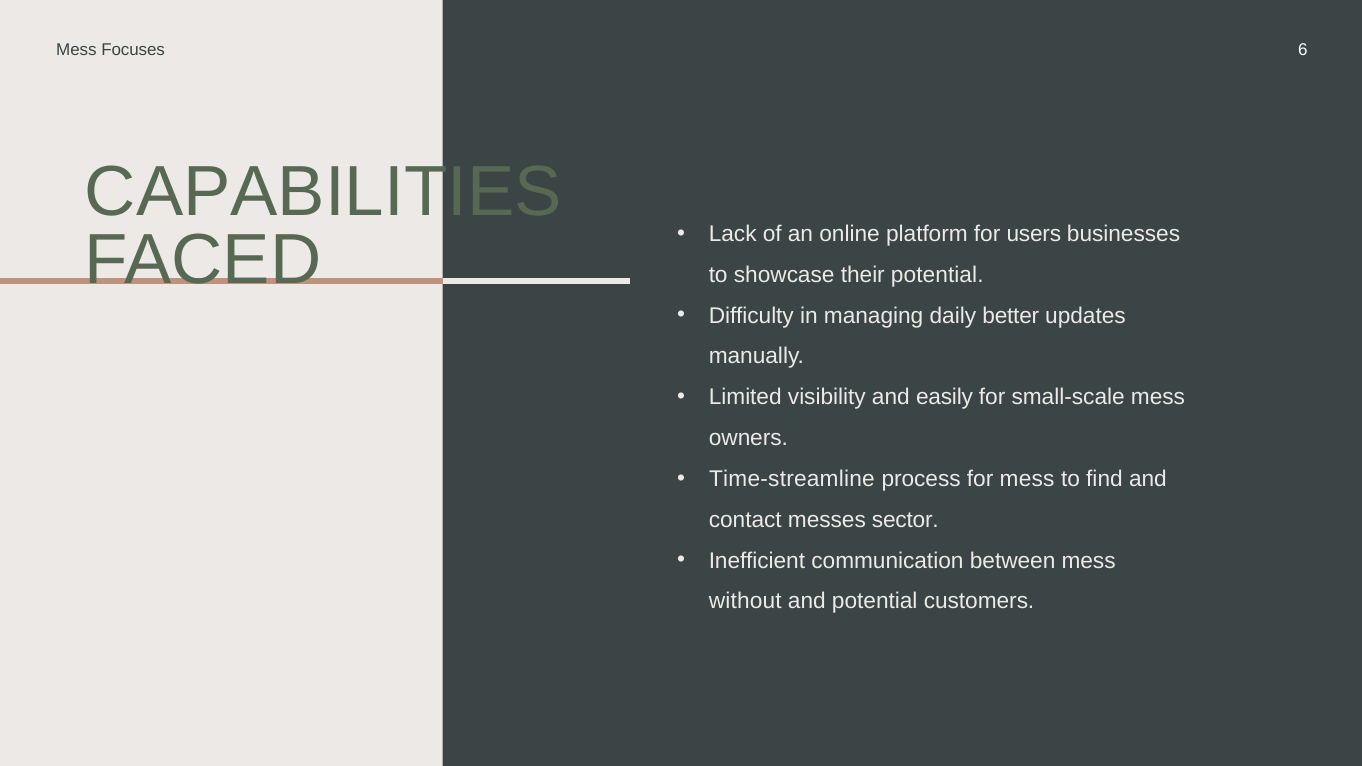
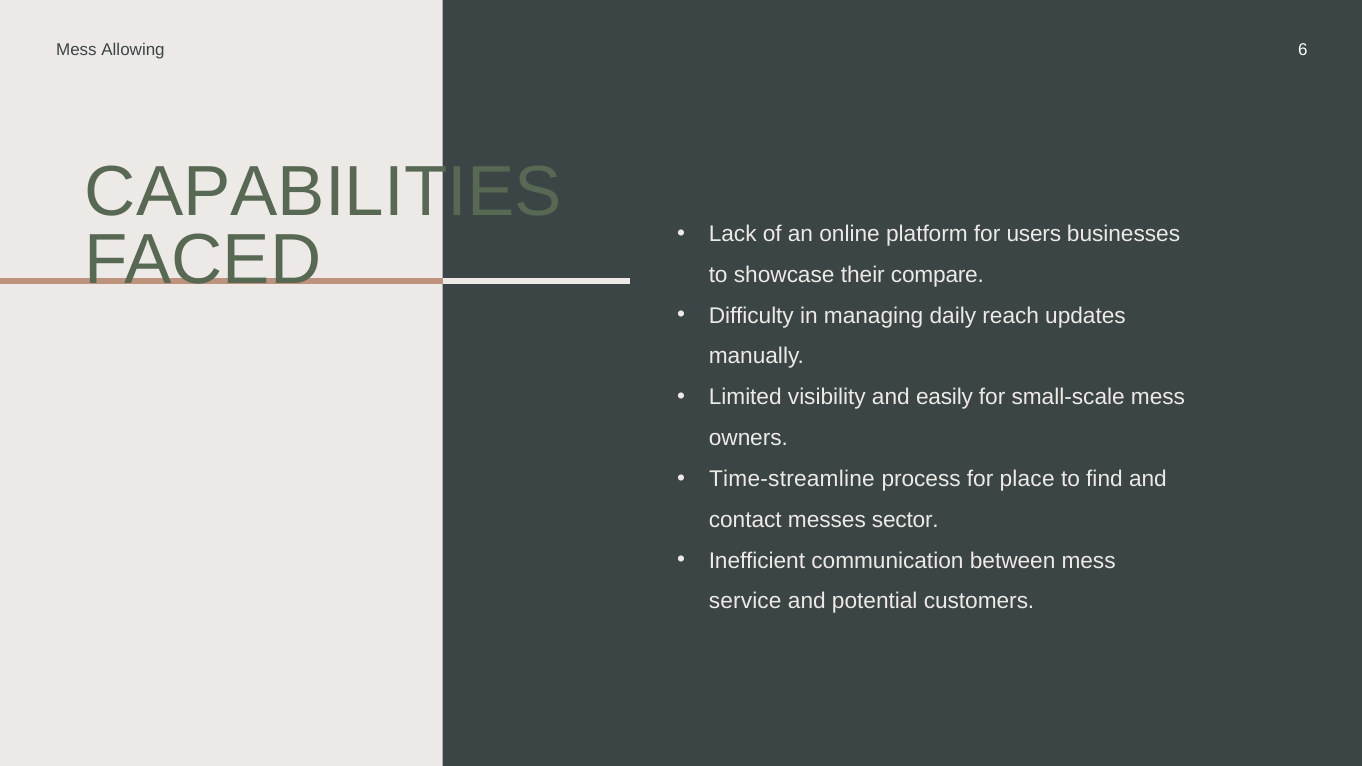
Focuses: Focuses -> Allowing
their potential: potential -> compare
better: better -> reach
for mess: mess -> place
without: without -> service
